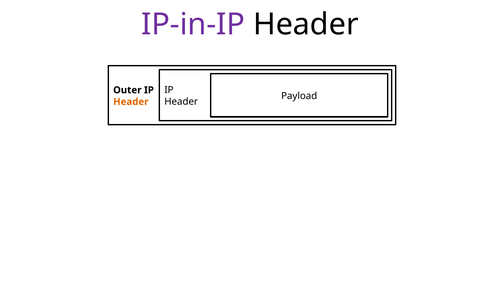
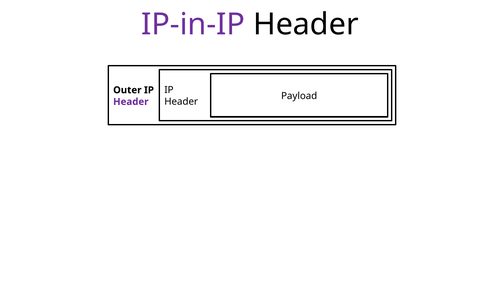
Header at (131, 102) colour: orange -> purple
